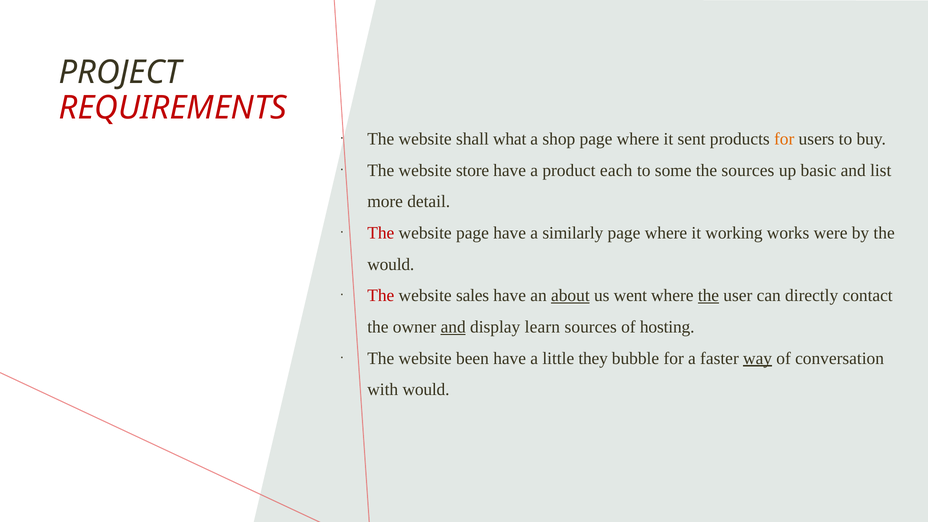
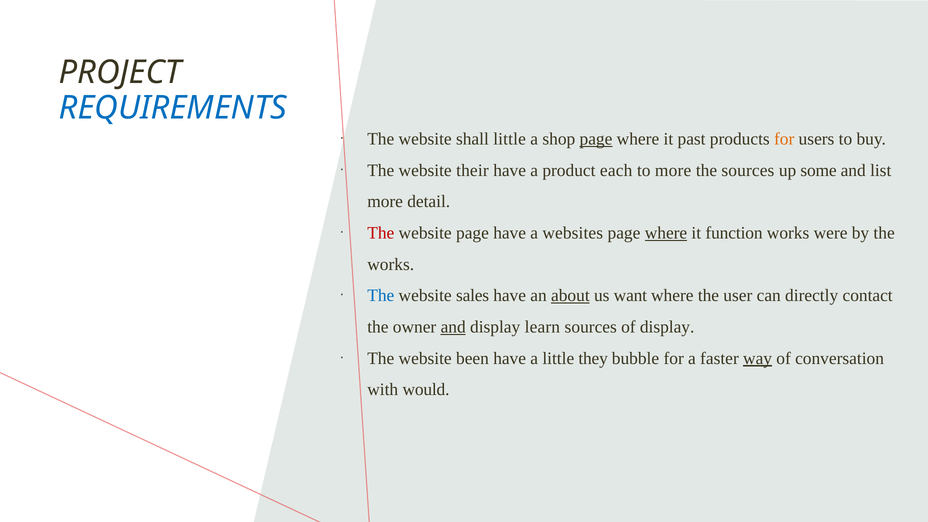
REQUIREMENTS colour: red -> blue
shall what: what -> little
page at (596, 139) underline: none -> present
sent: sent -> past
store: store -> their
to some: some -> more
basic: basic -> some
similarly: similarly -> websites
where at (666, 233) underline: none -> present
working: working -> function
would at (391, 264): would -> works
The at (381, 296) colour: red -> blue
went: went -> want
the at (708, 296) underline: present -> none
of hosting: hosting -> display
